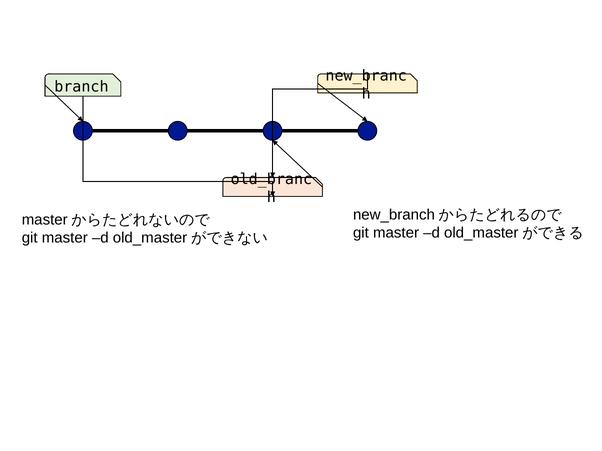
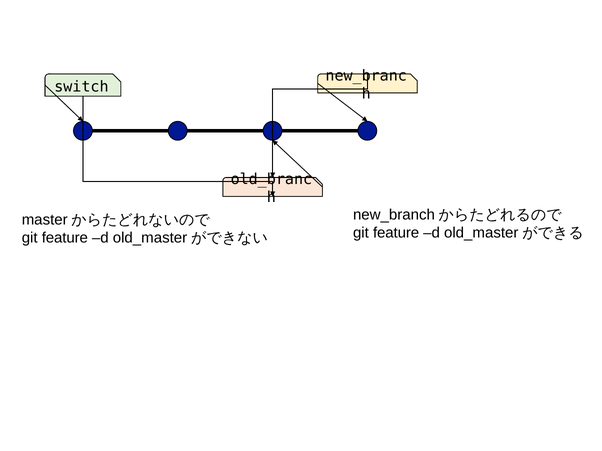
branch: branch -> switch
master at (396, 233): master -> feature
master at (65, 238): master -> feature
